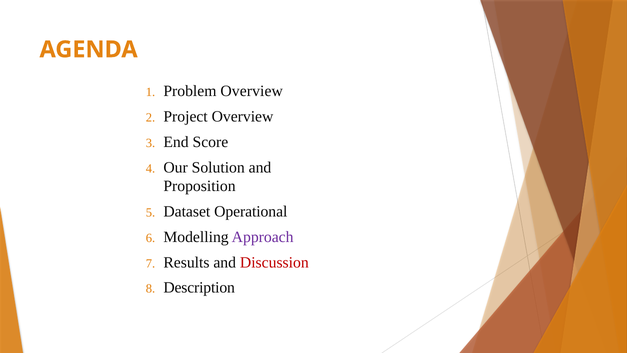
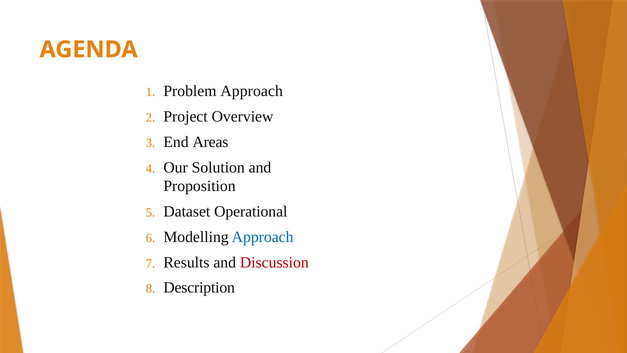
Problem Overview: Overview -> Approach
Score: Score -> Areas
Approach at (263, 237) colour: purple -> blue
